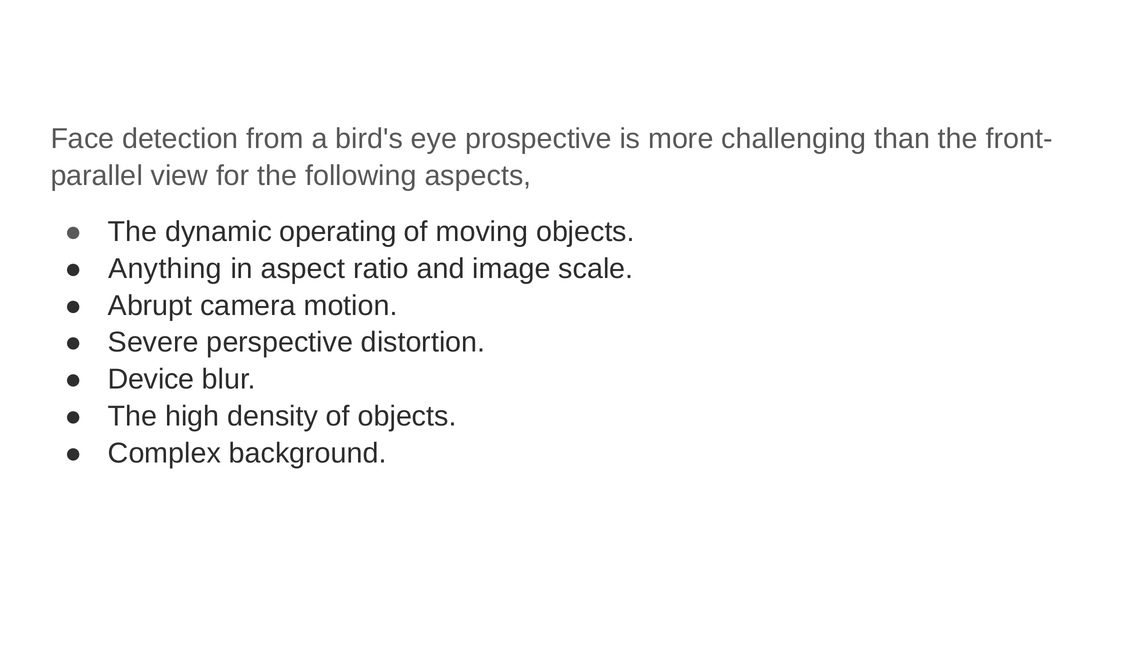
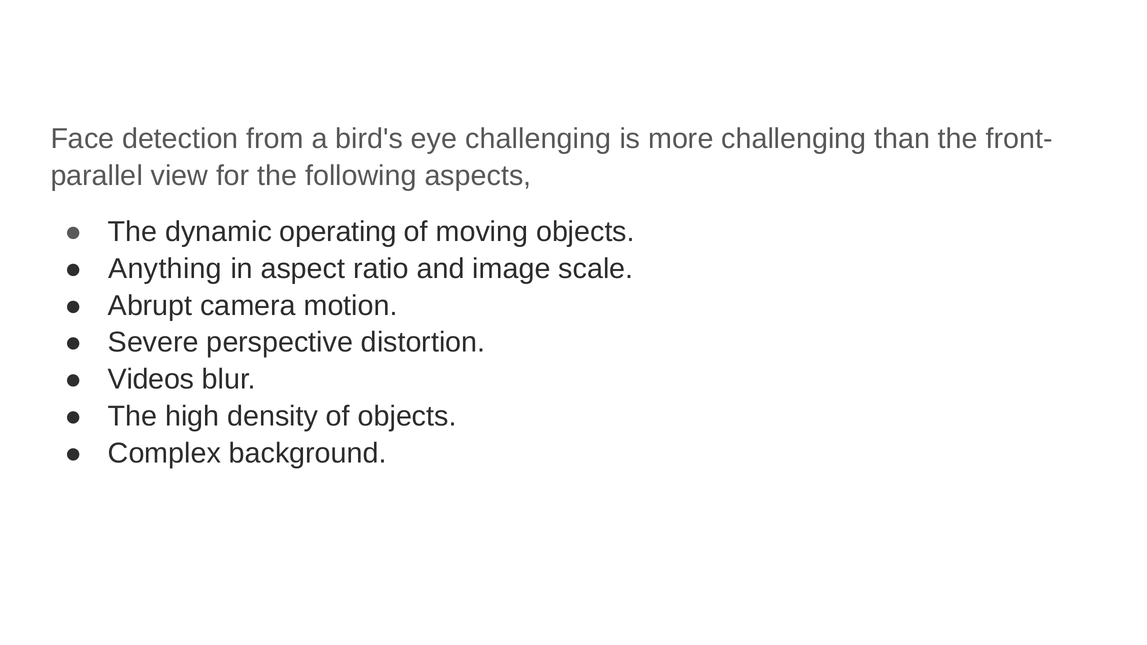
eye prospective: prospective -> challenging
Device: Device -> Videos
